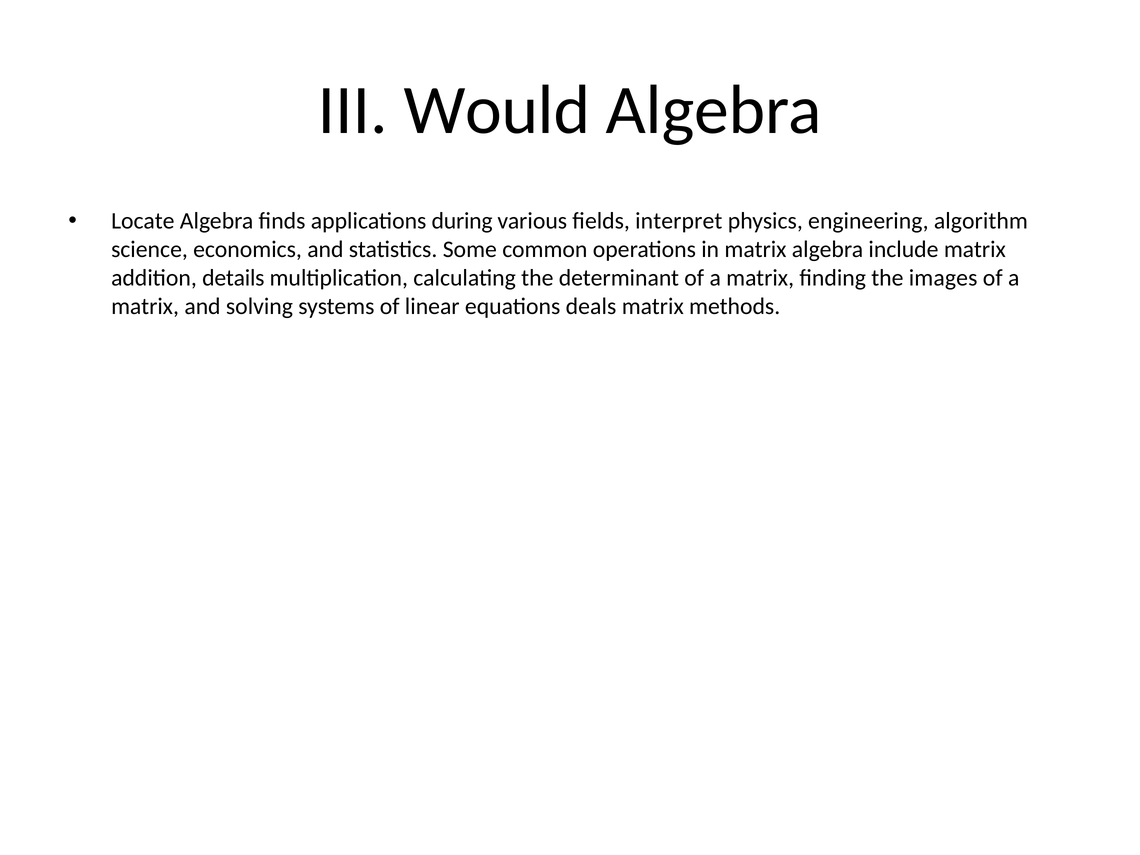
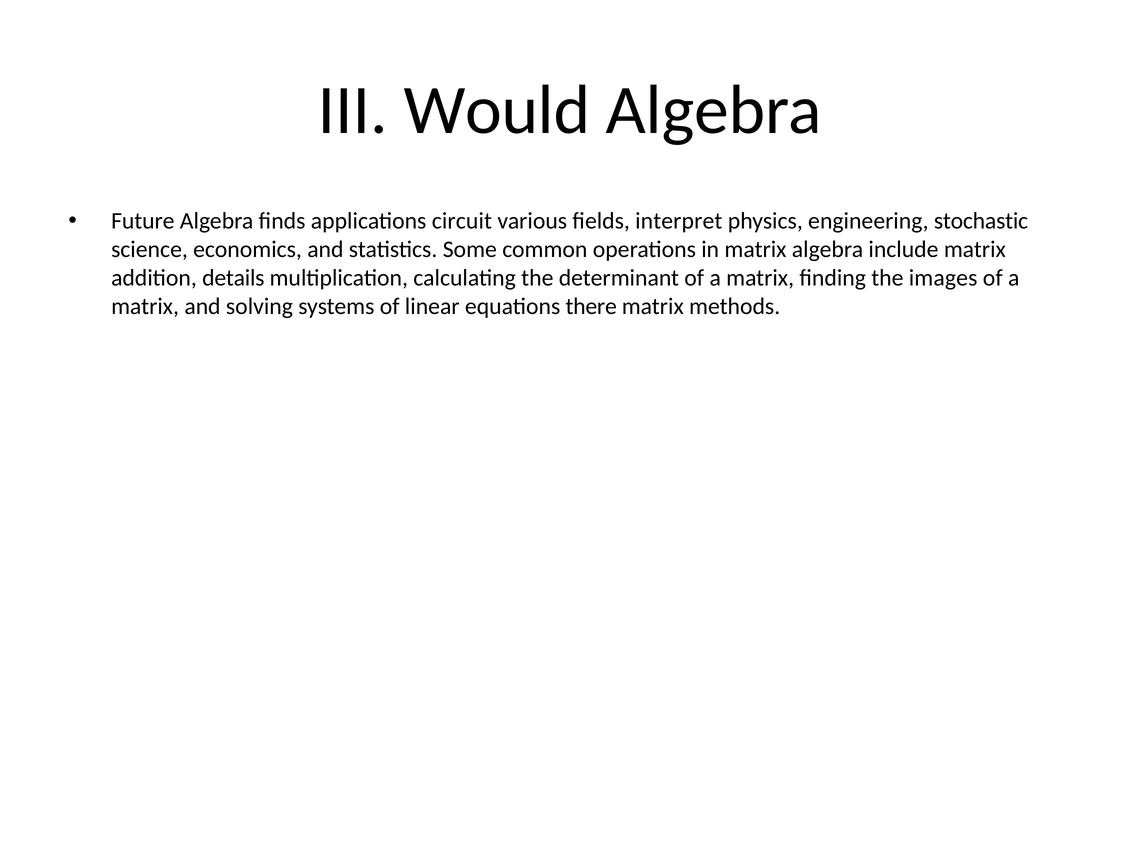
Locate: Locate -> Future
during: during -> circuit
algorithm: algorithm -> stochastic
deals: deals -> there
